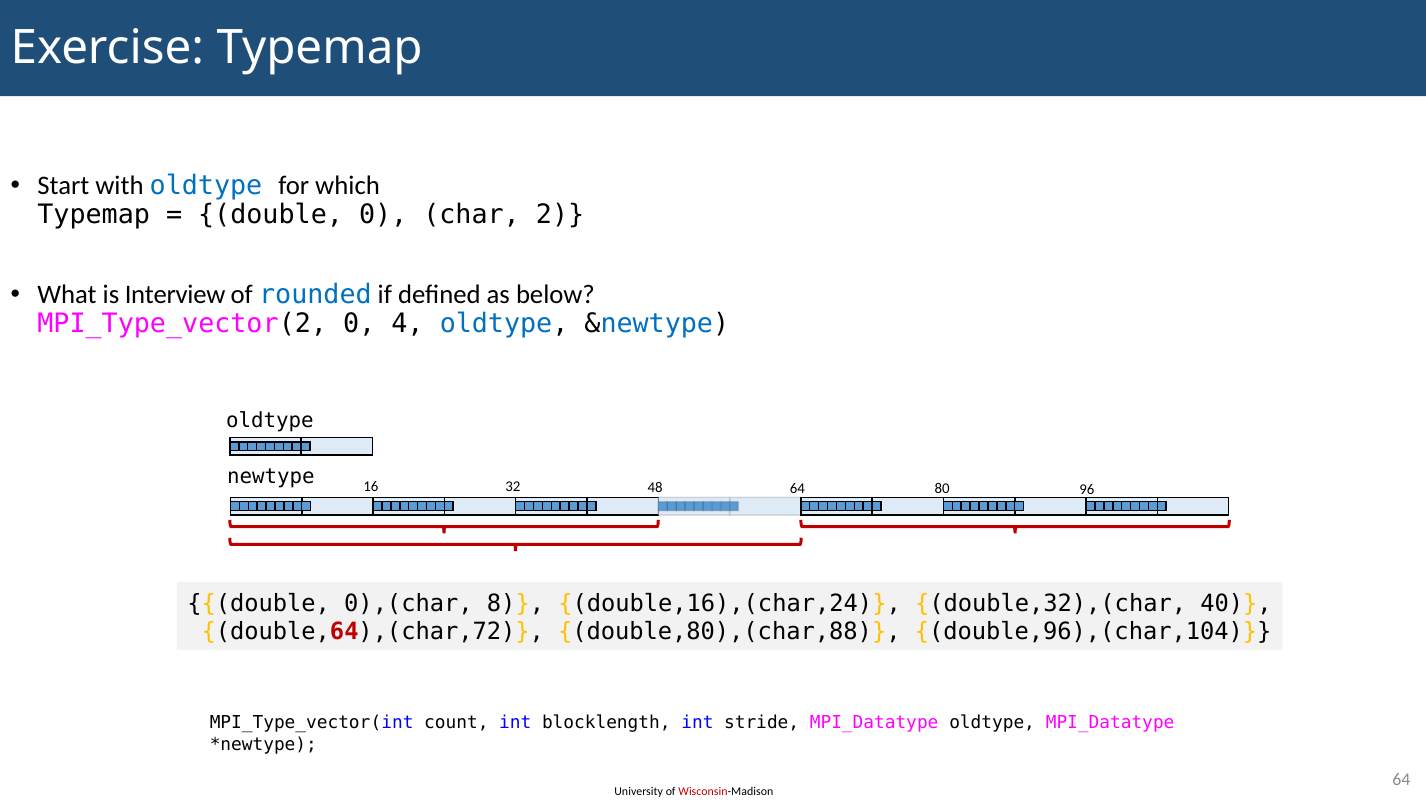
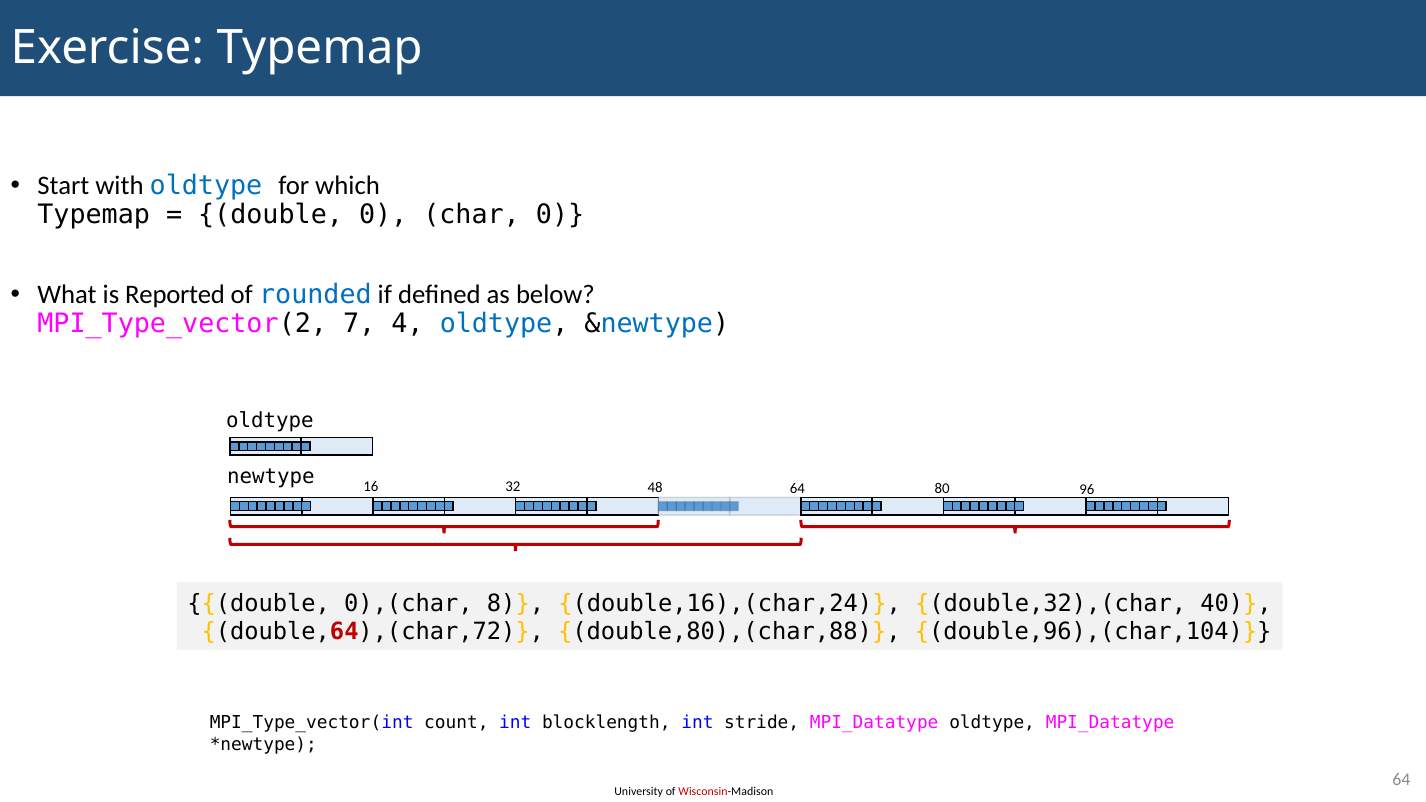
char 2: 2 -> 0
Interview: Interview -> Reported
MPI_Type_vector(2 0: 0 -> 7
